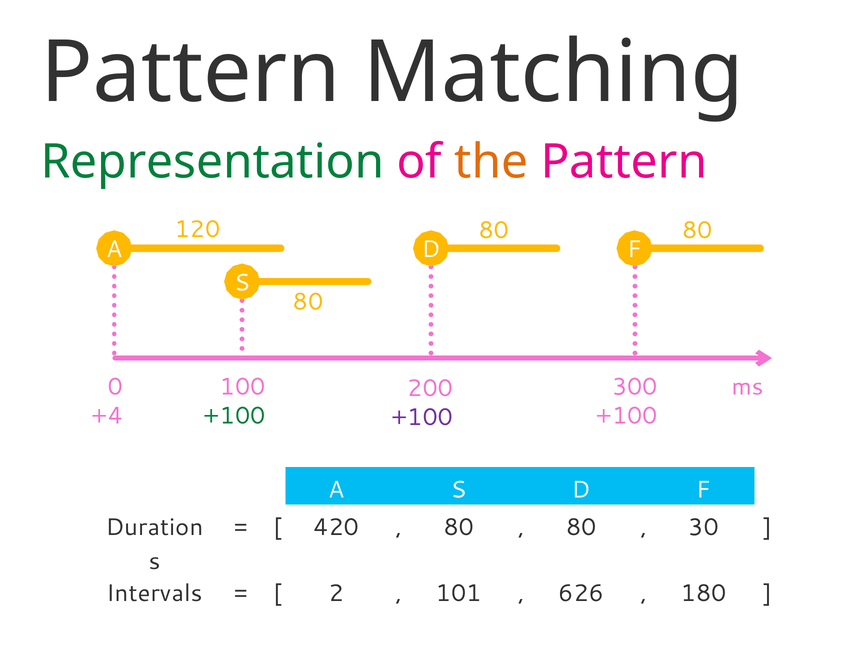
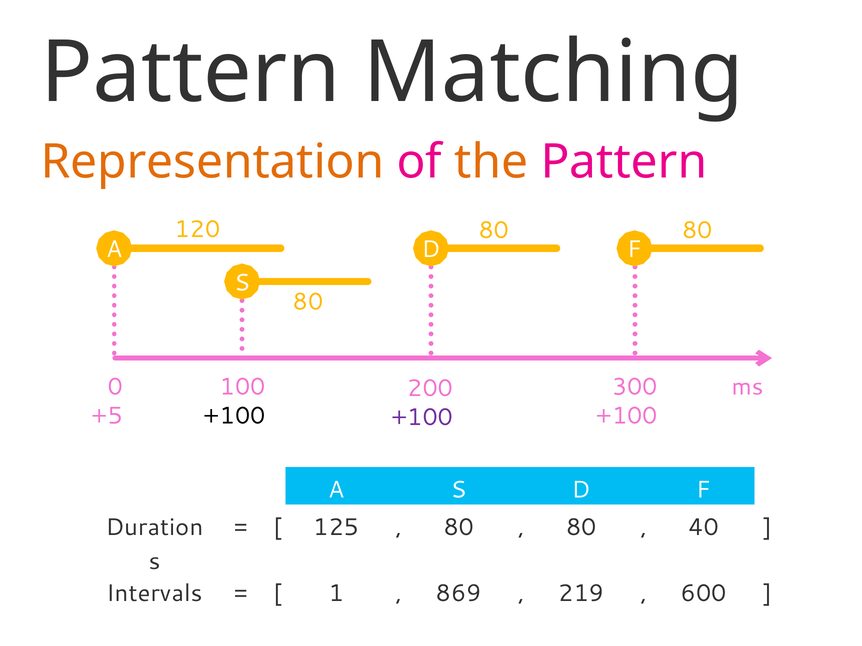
Representation colour: green -> orange
+4: +4 -> +5
+100 at (234, 416) colour: green -> black
420: 420 -> 125
30: 30 -> 40
2: 2 -> 1
101: 101 -> 869
626: 626 -> 219
180: 180 -> 600
